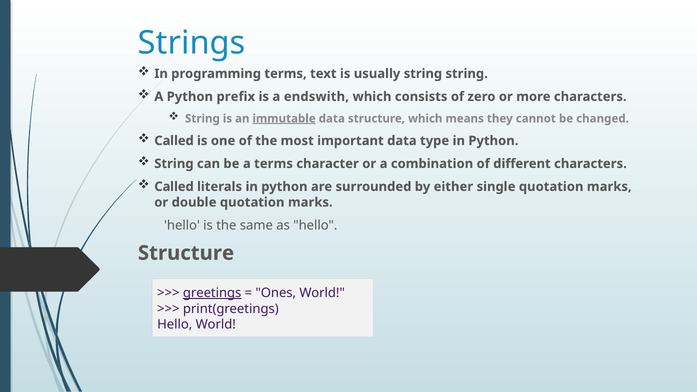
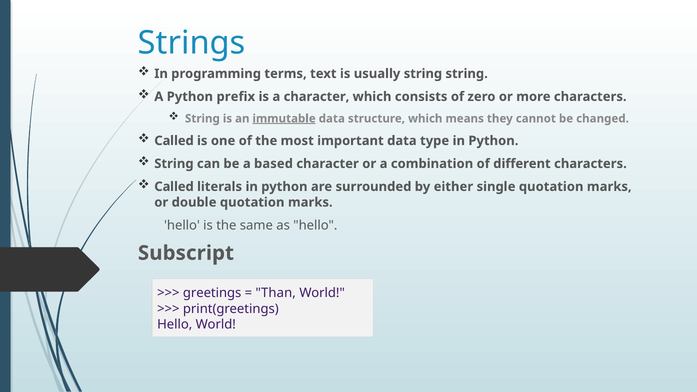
a endswith: endswith -> character
a terms: terms -> based
Structure at (186, 253): Structure -> Subscript
greetings underline: present -> none
Ones: Ones -> Than
